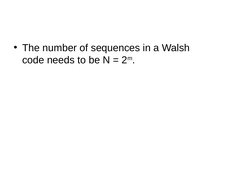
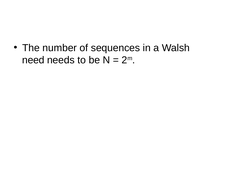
code: code -> need
